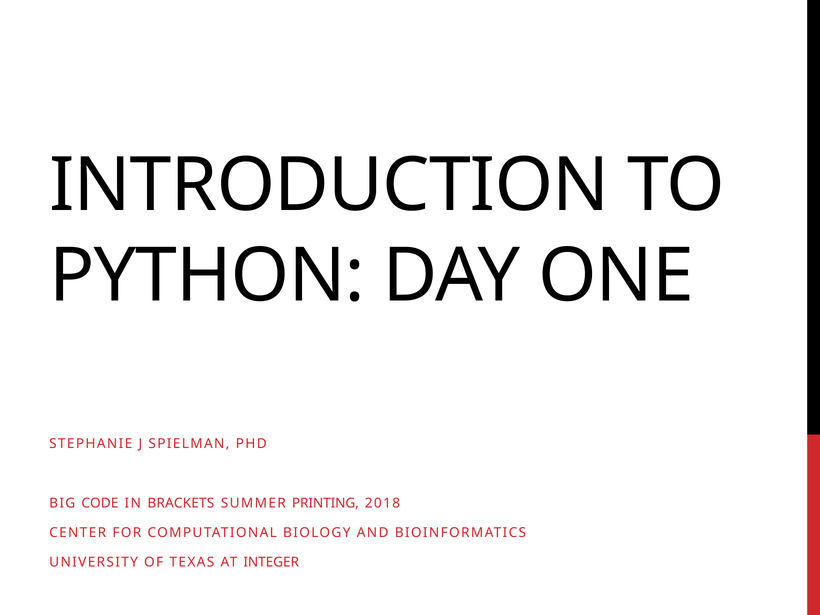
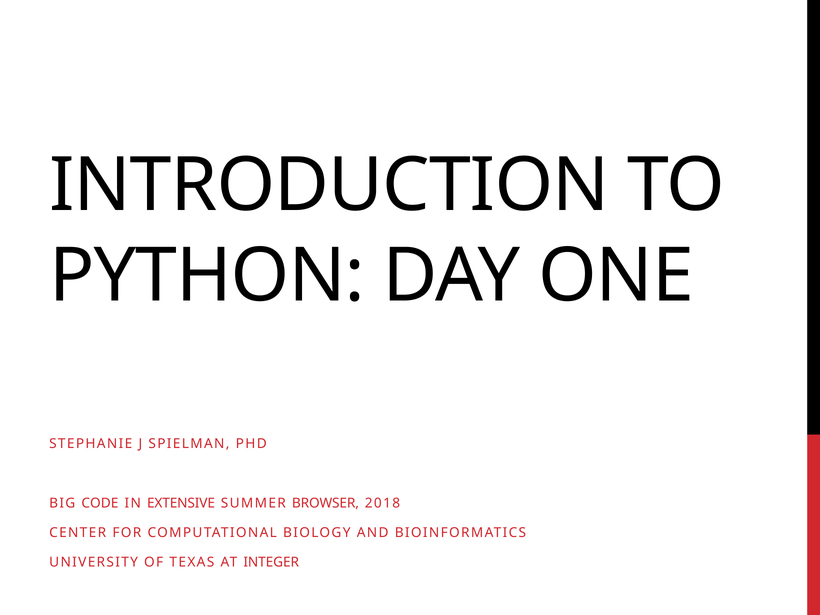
BRACKETS: BRACKETS -> EXTENSIVE
PRINTING: PRINTING -> BROWSER
